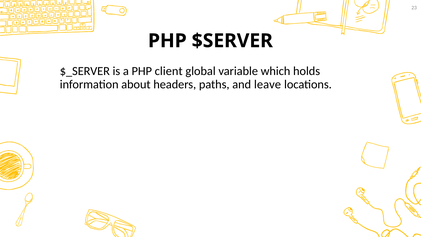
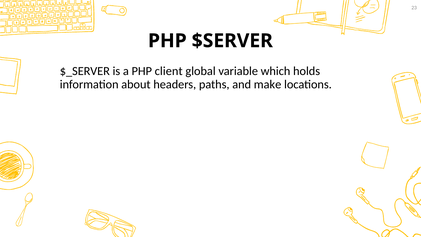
leave: leave -> make
